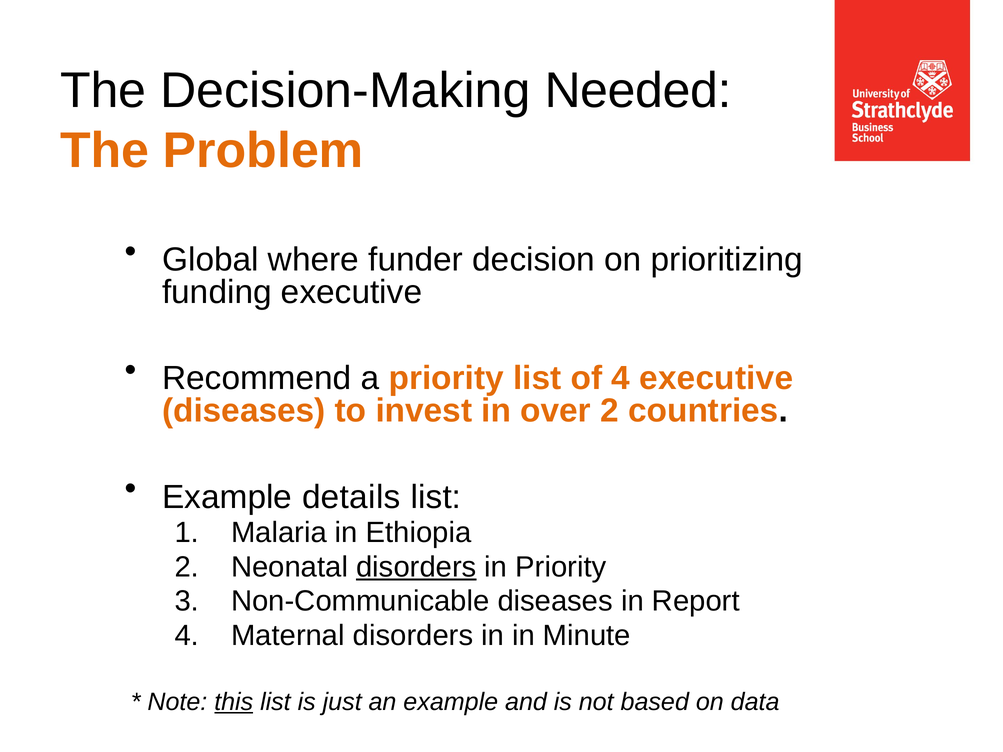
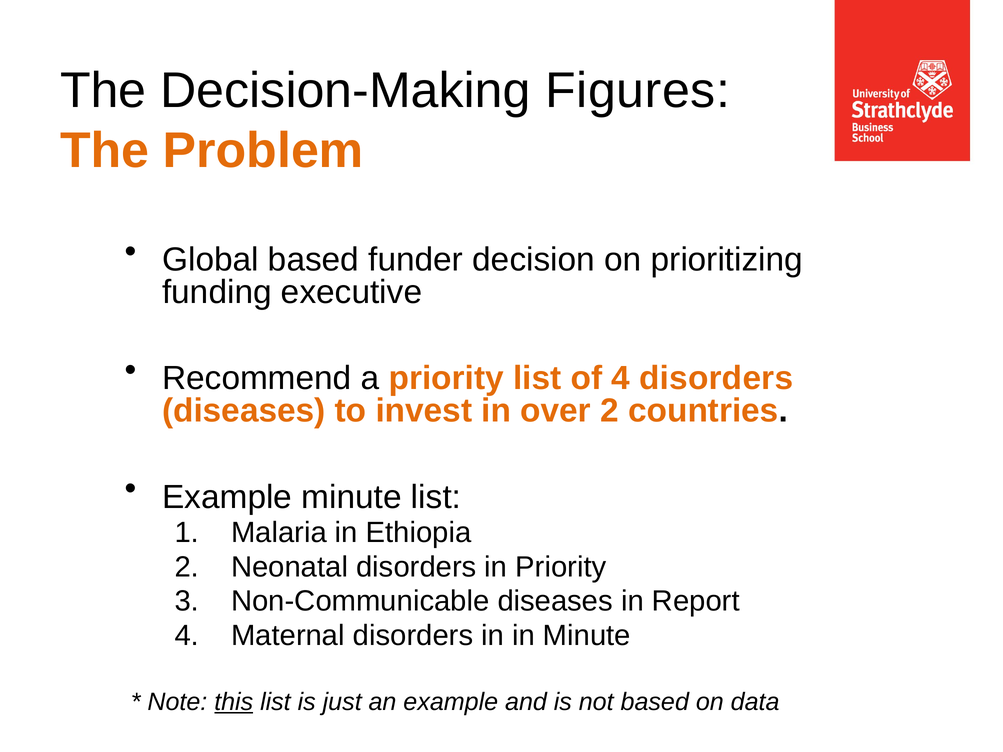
Needed: Needed -> Figures
Global where: where -> based
4 executive: executive -> disorders
Example details: details -> minute
disorders at (416, 567) underline: present -> none
